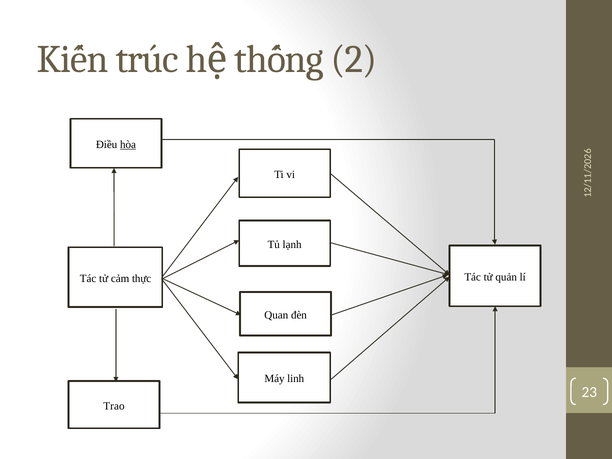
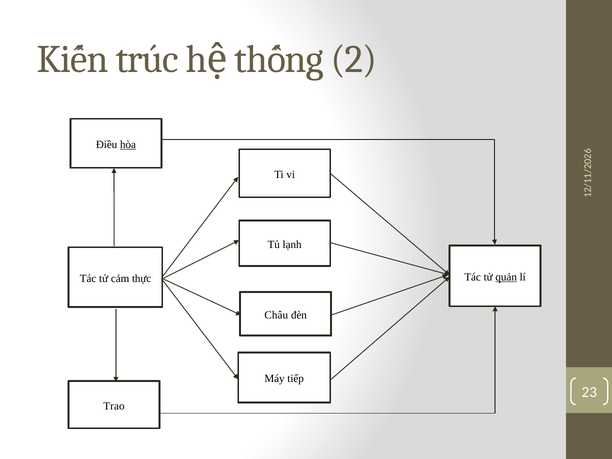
quản underline: none -> present
Quan: Quan -> Châu
linh: linh -> tiếp
